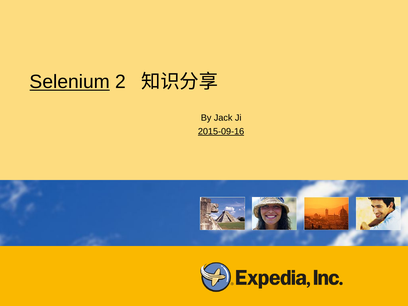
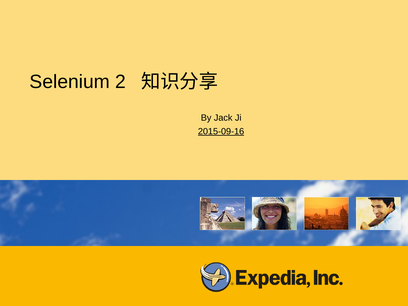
Selenium underline: present -> none
